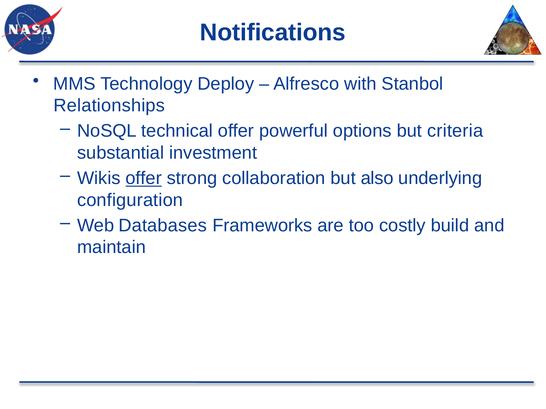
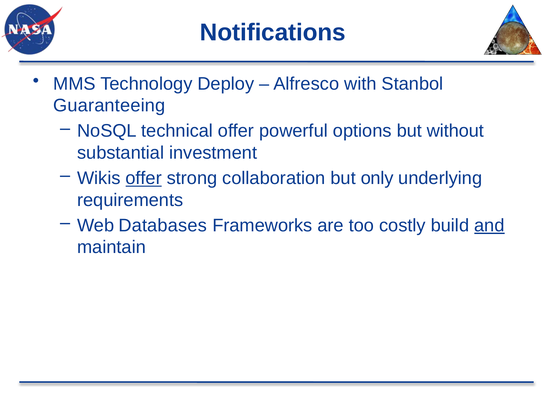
Relationships: Relationships -> Guaranteeing
criteria: criteria -> without
also: also -> only
configuration: configuration -> requirements
and underline: none -> present
